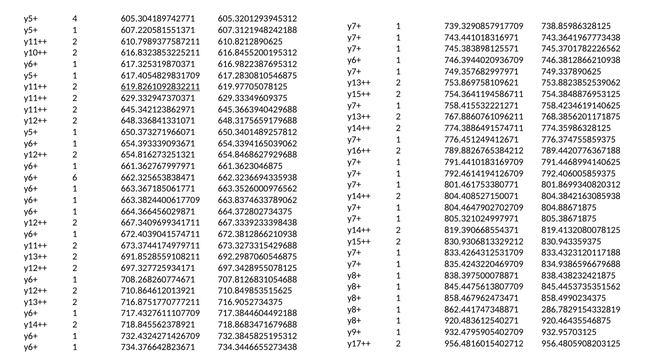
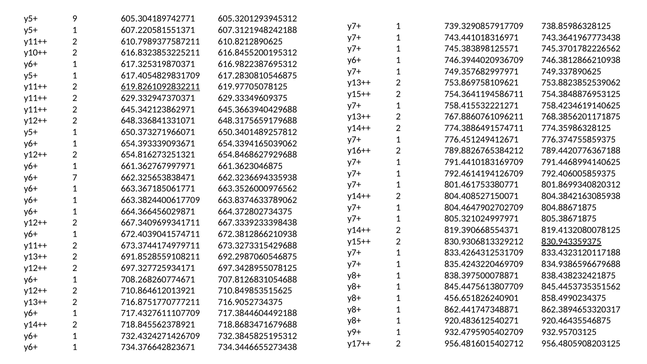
4: 4 -> 9
6: 6 -> 7
830.943359375 underline: none -> present
858.467962473471: 858.467962473471 -> 456.651826240901
286.7829154332819: 286.7829154332819 -> 862.3894653320317
